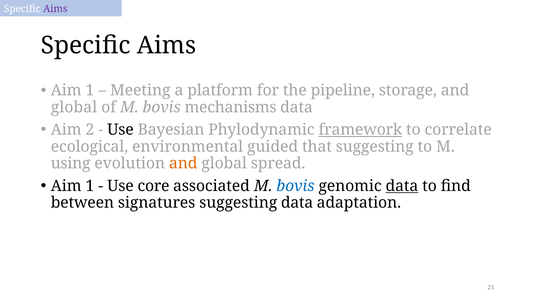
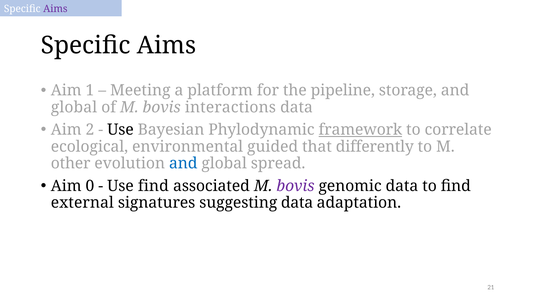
mechanisms: mechanisms -> interactions
that suggesting: suggesting -> differently
using: using -> other
and at (183, 163) colour: orange -> blue
1 at (90, 186): 1 -> 0
Use core: core -> find
bovis at (295, 186) colour: blue -> purple
data at (402, 186) underline: present -> none
between: between -> external
